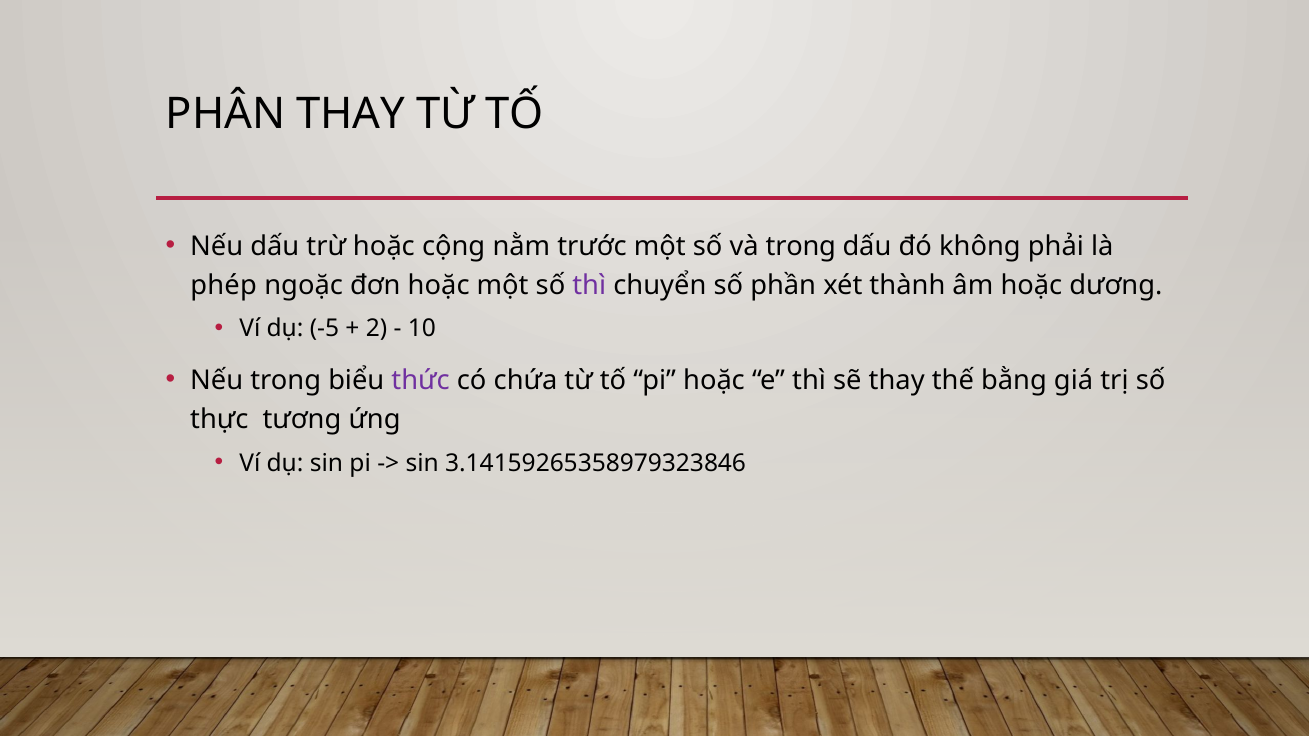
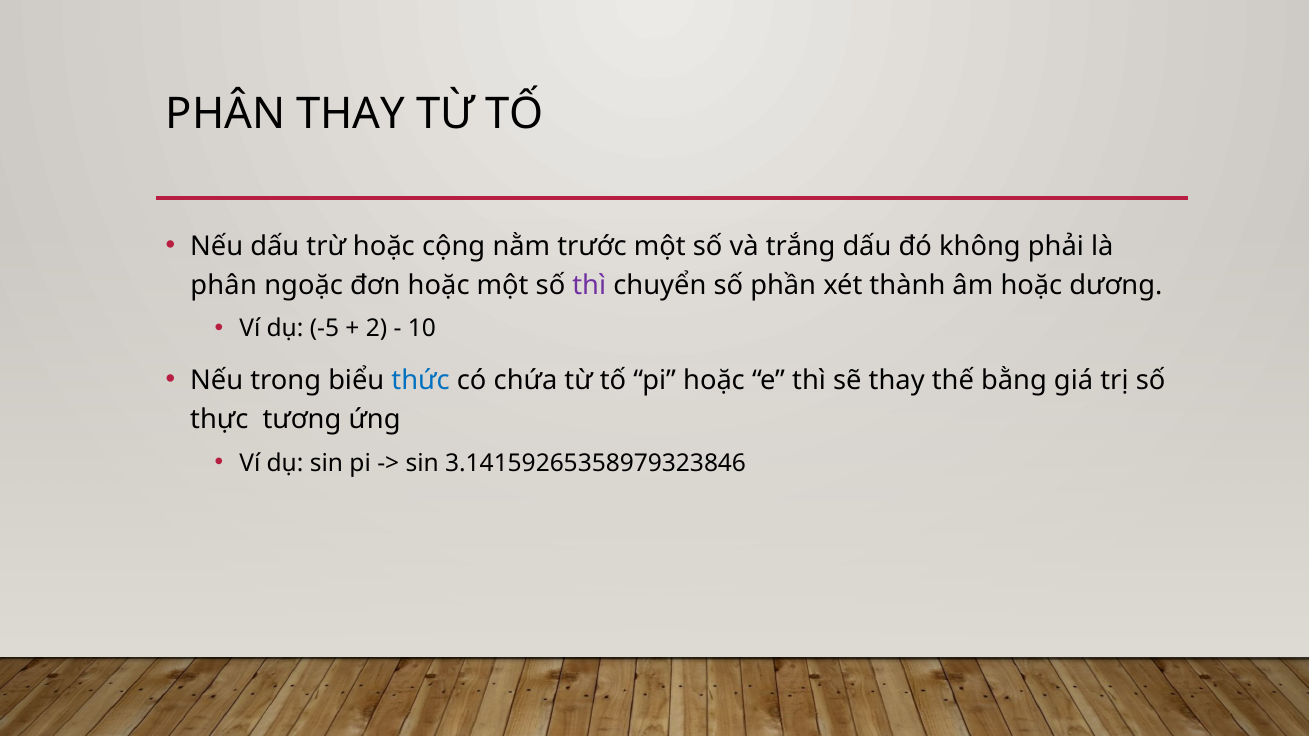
và trong: trong -> trắng
phép at (224, 285): phép -> phân
thức colour: purple -> blue
